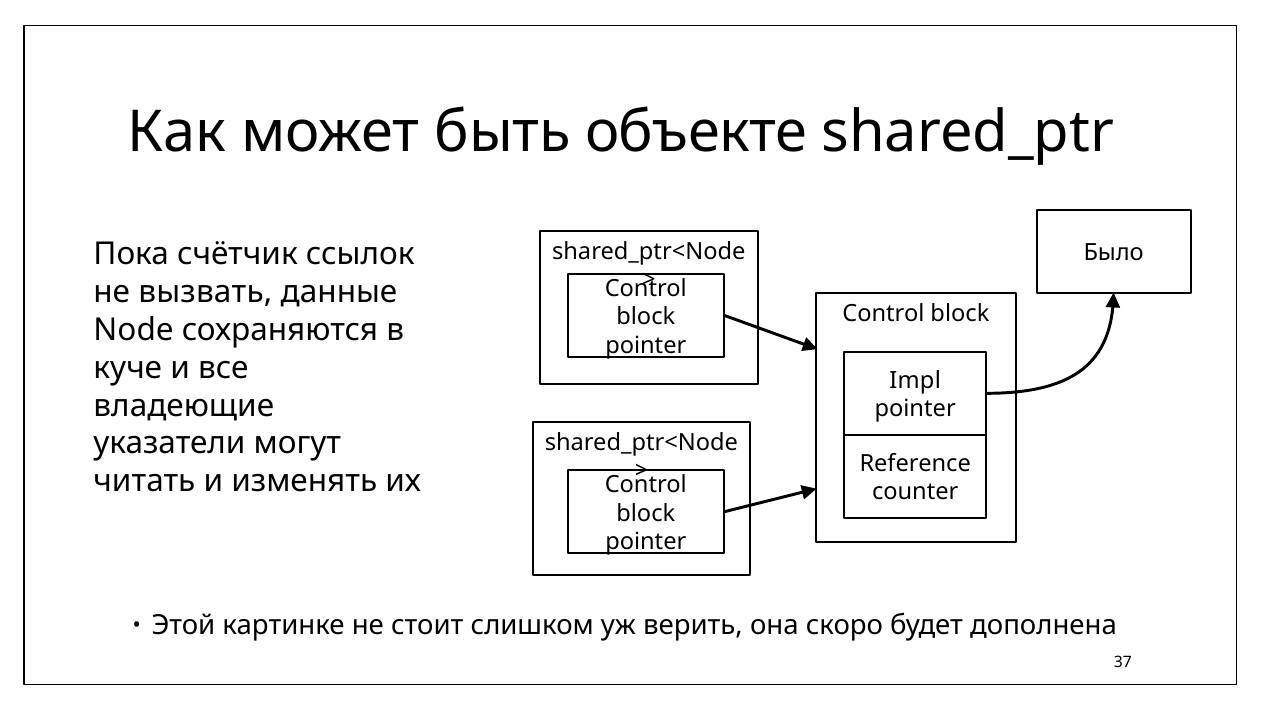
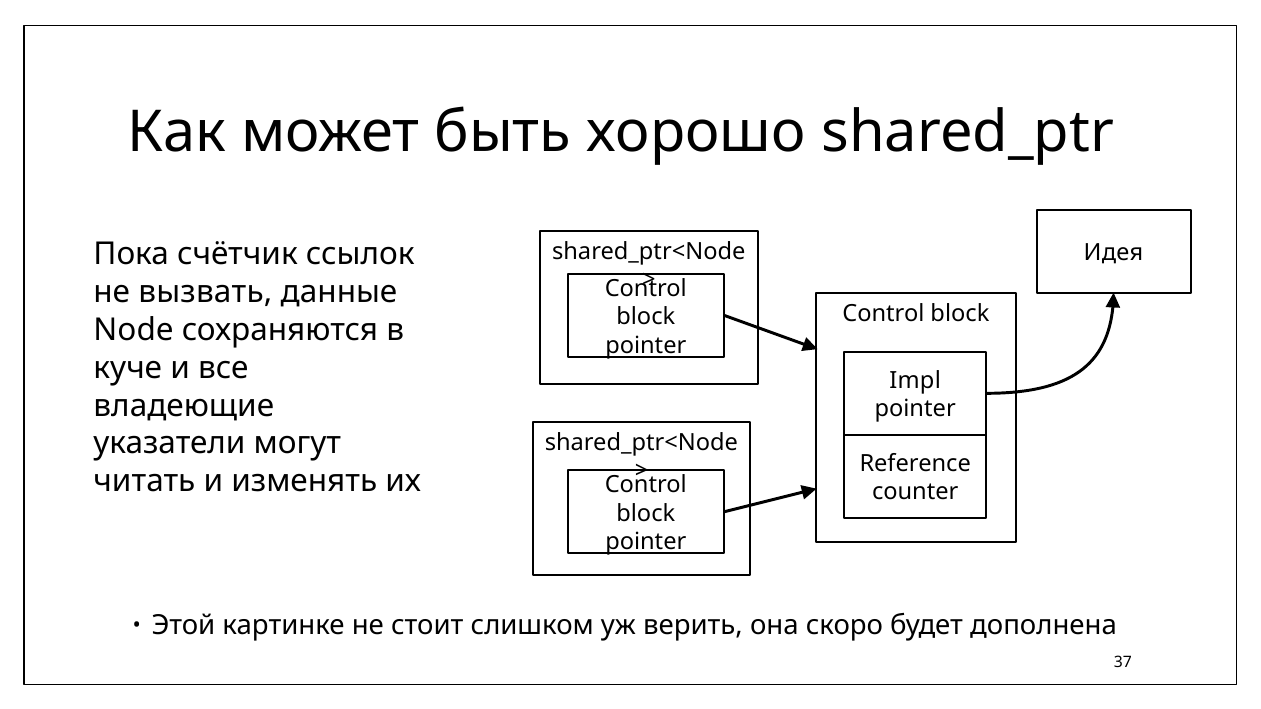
объекте: объекте -> хорошо
Было: Было -> Идея
